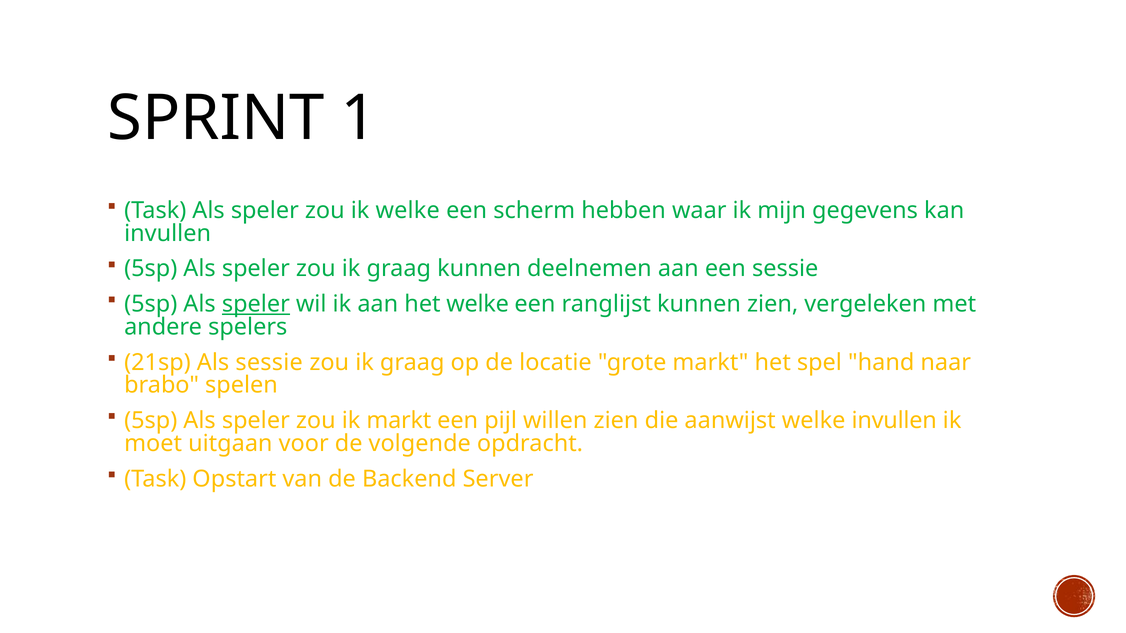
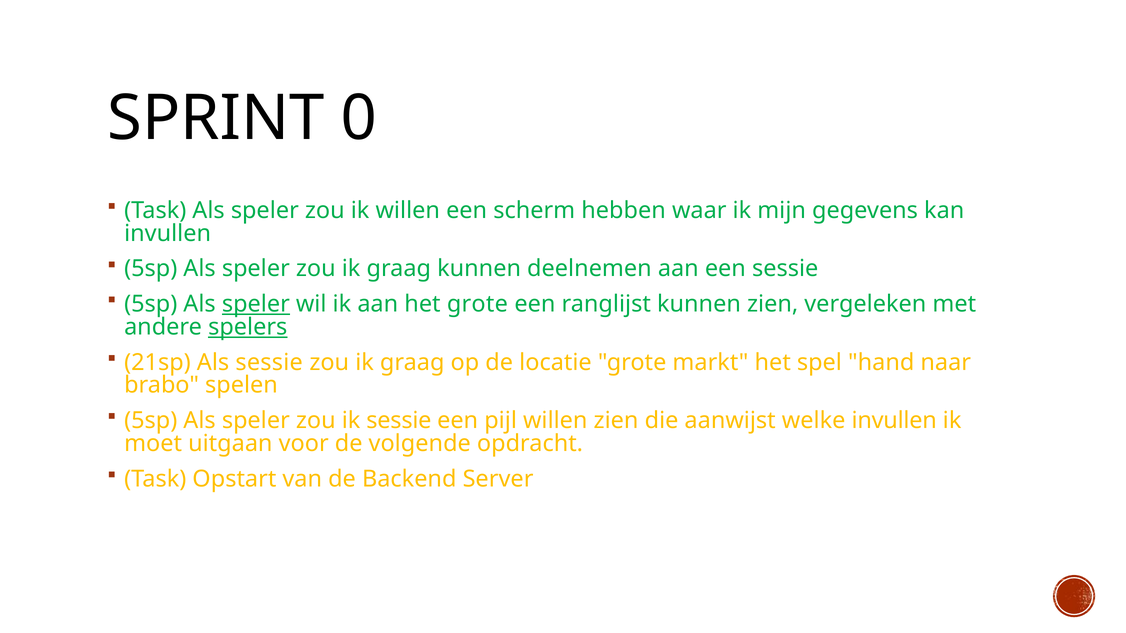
1: 1 -> 0
ik welke: welke -> willen
het welke: welke -> grote
spelers underline: none -> present
ik markt: markt -> sessie
